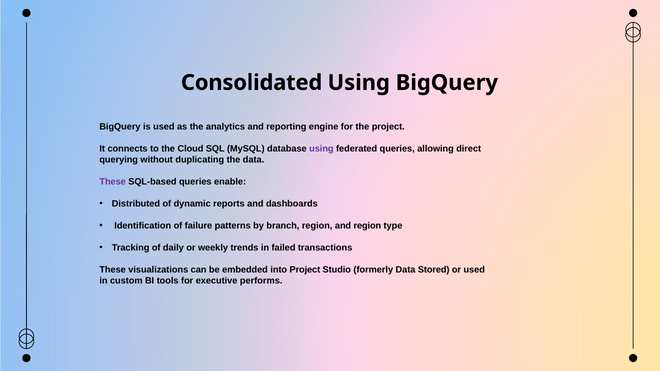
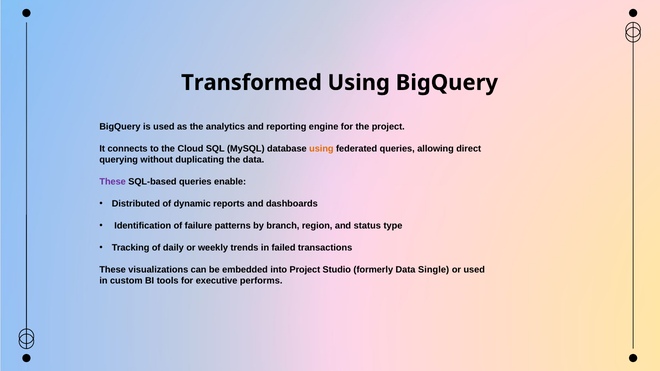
Consolidated: Consolidated -> Transformed
using at (321, 149) colour: purple -> orange
and region: region -> status
Stored: Stored -> Single
